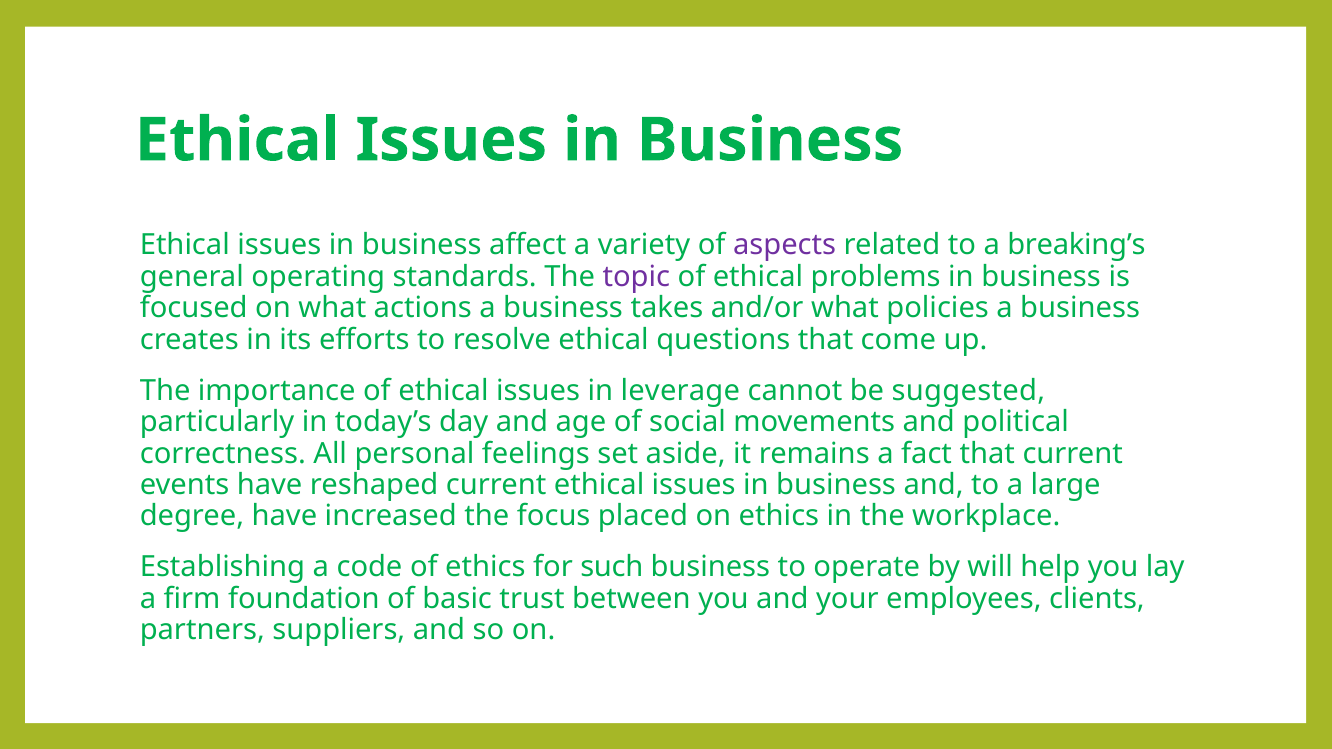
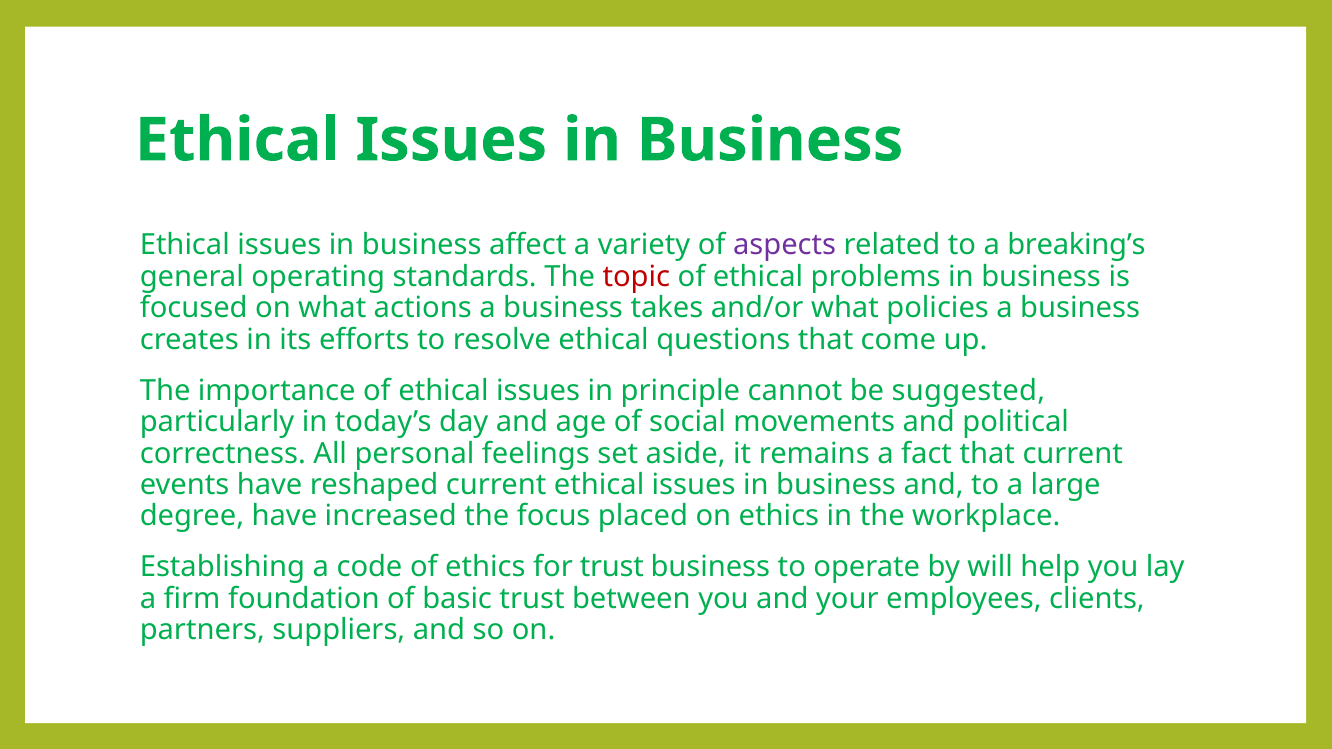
topic colour: purple -> red
leverage: leverage -> principle
for such: such -> trust
